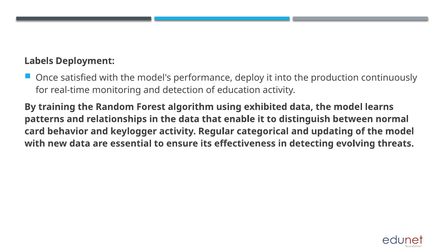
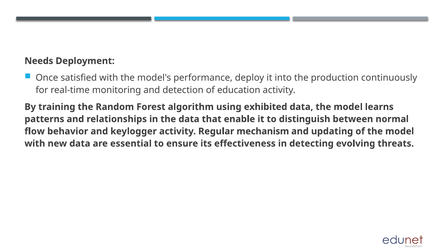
Labels: Labels -> Needs
card: card -> flow
categorical: categorical -> mechanism
